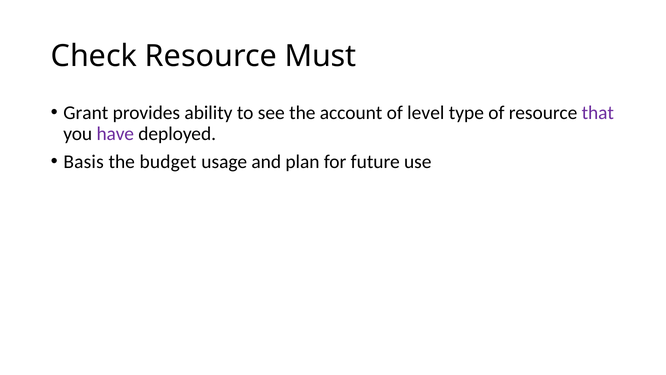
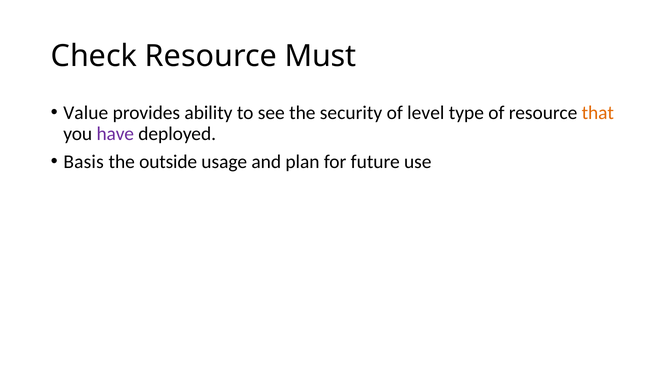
Grant: Grant -> Value
account: account -> security
that colour: purple -> orange
budget: budget -> outside
